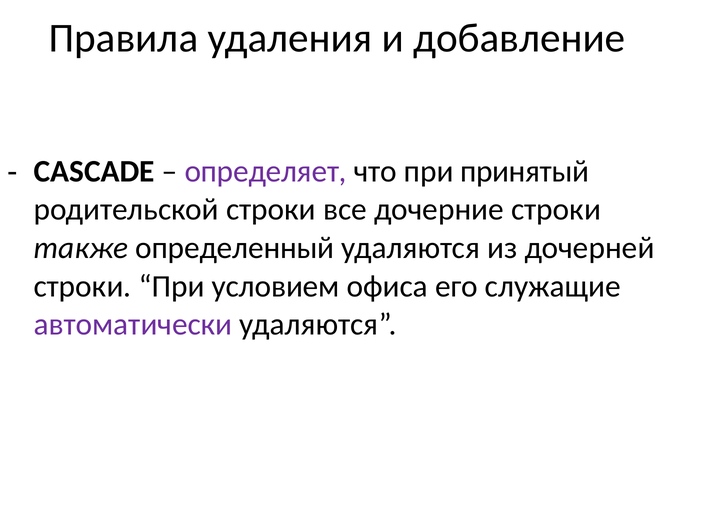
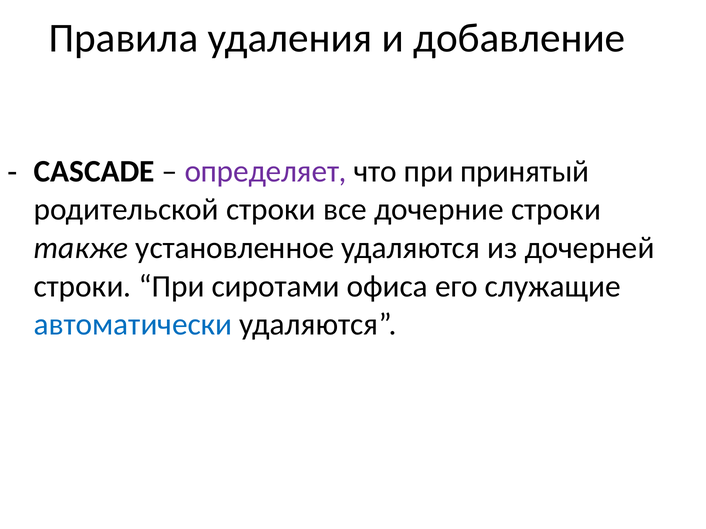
определенный: определенный -> установленное
условием: условием -> сиротами
автоматически colour: purple -> blue
